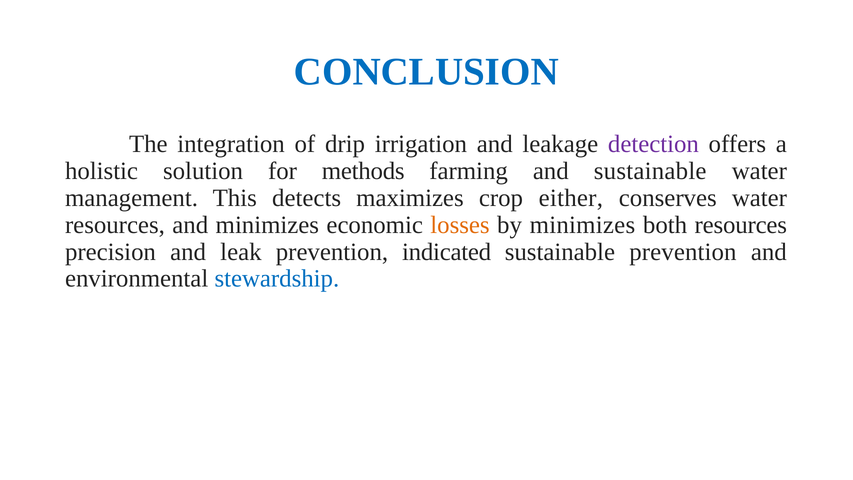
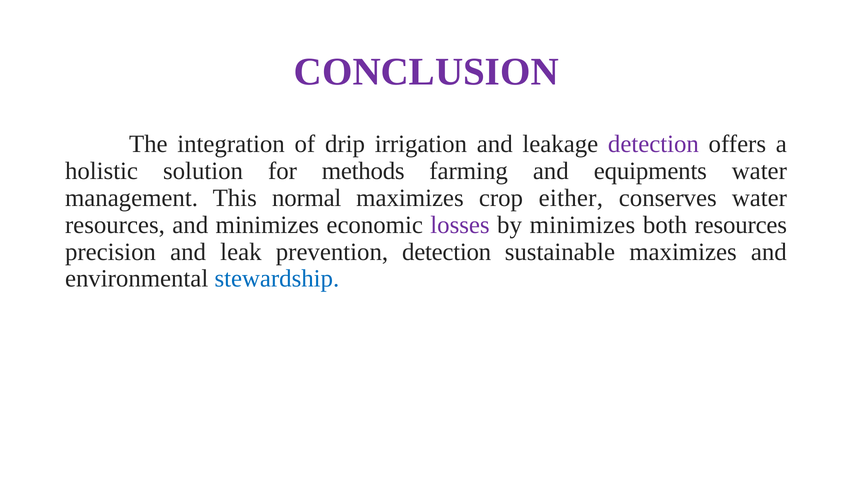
CONCLUSION colour: blue -> purple
and sustainable: sustainable -> equipments
detects: detects -> normal
losses colour: orange -> purple
prevention indicated: indicated -> detection
sustainable prevention: prevention -> maximizes
